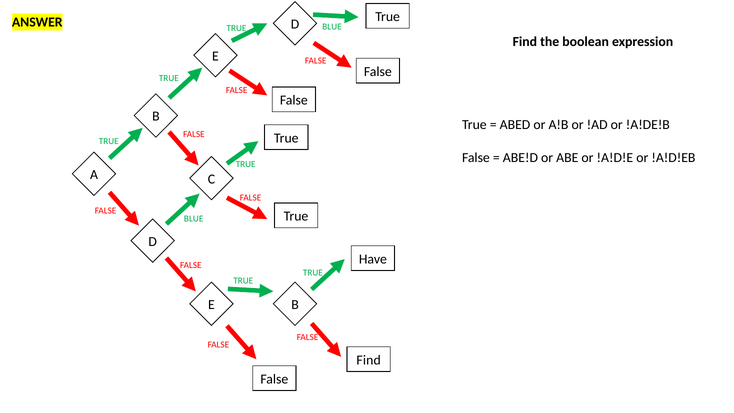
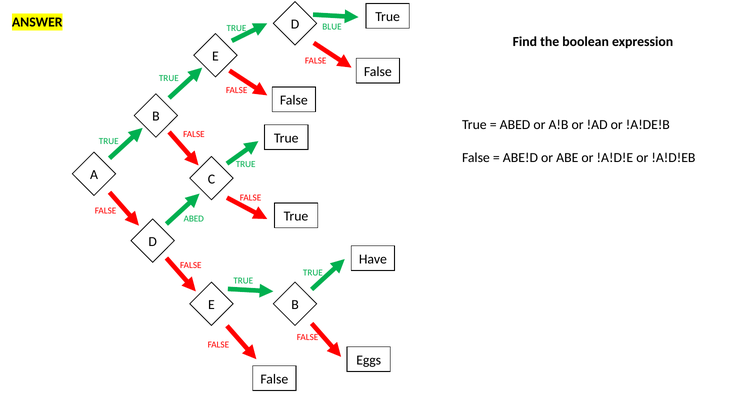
BLUE at (194, 219): BLUE -> ABED
Find at (369, 360): Find -> Eggs
